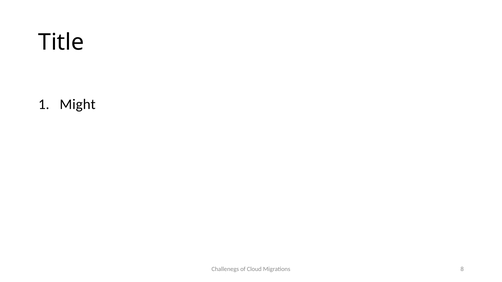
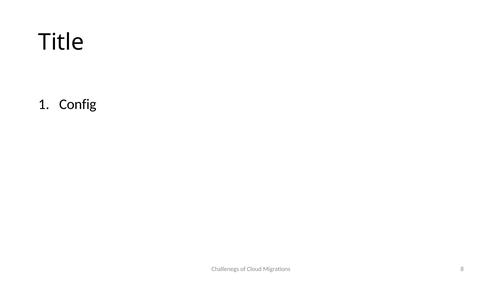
Might: Might -> Config
